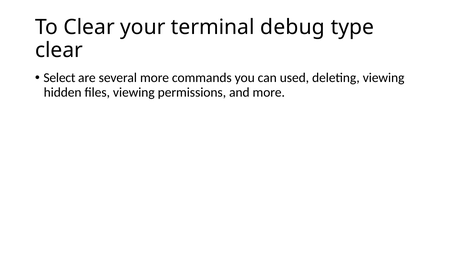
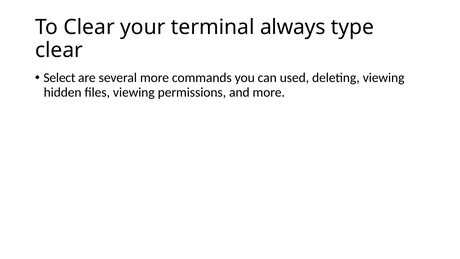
debug: debug -> always
